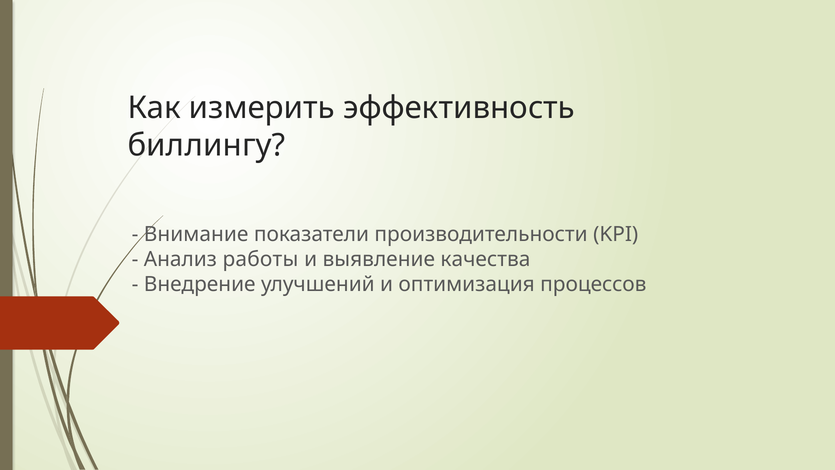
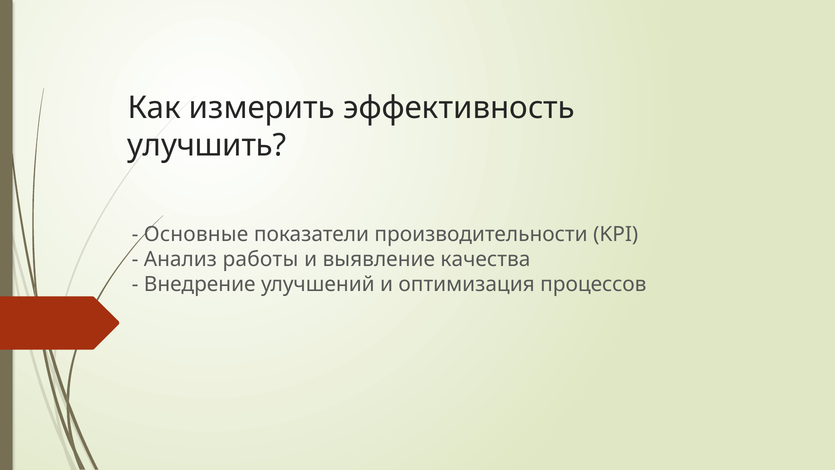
биллингу: биллингу -> улучшить
Внимание: Внимание -> Основные
